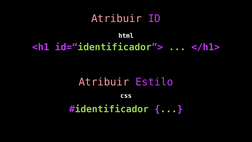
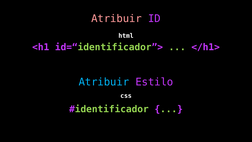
Atribuir at (104, 82) colour: pink -> light blue
